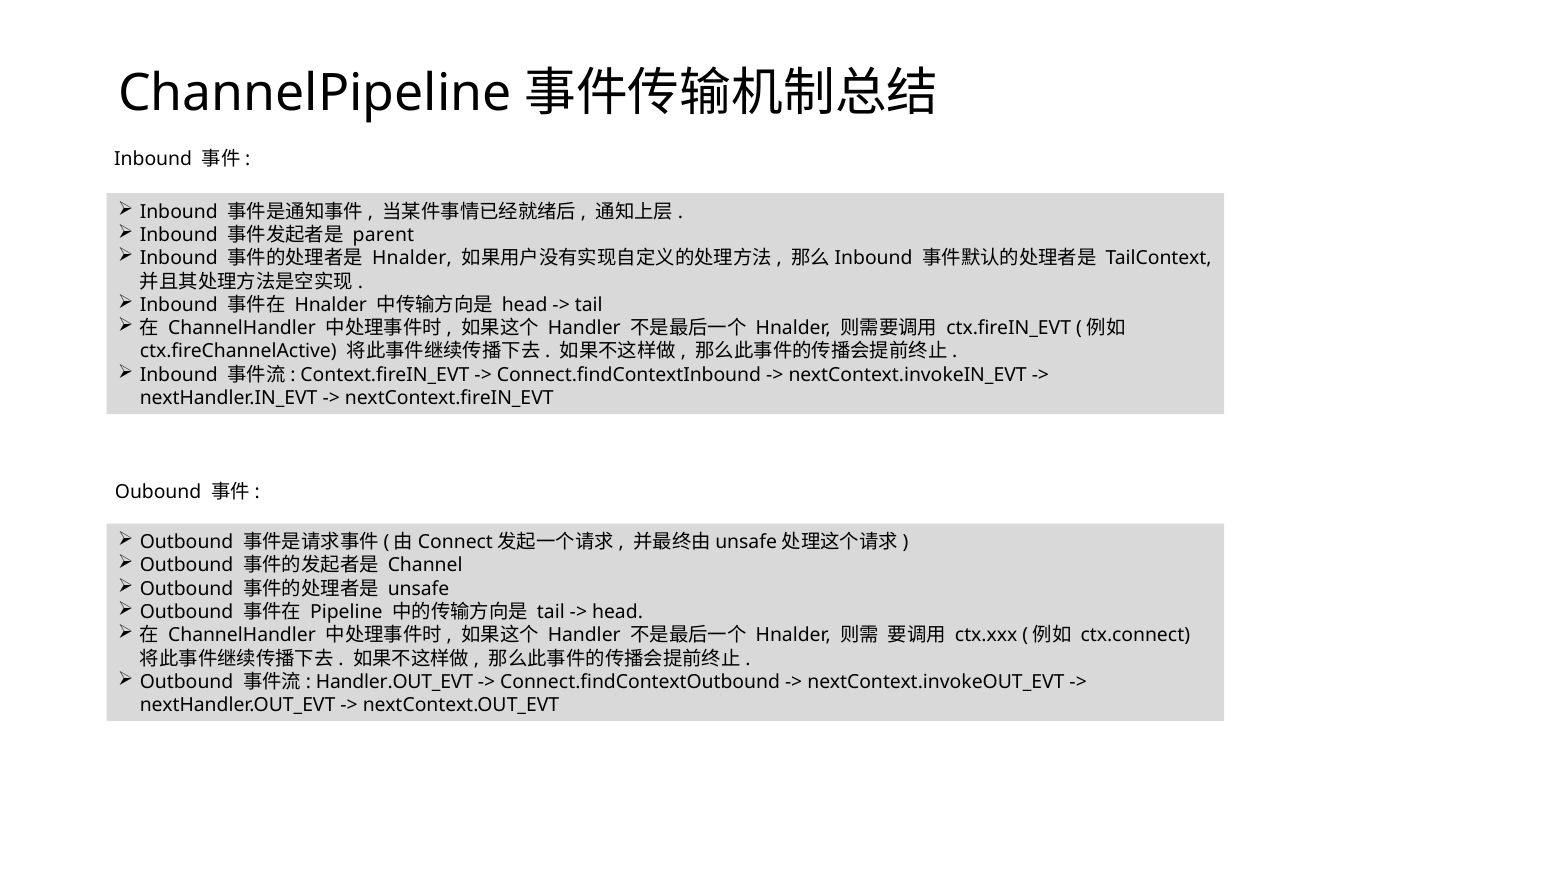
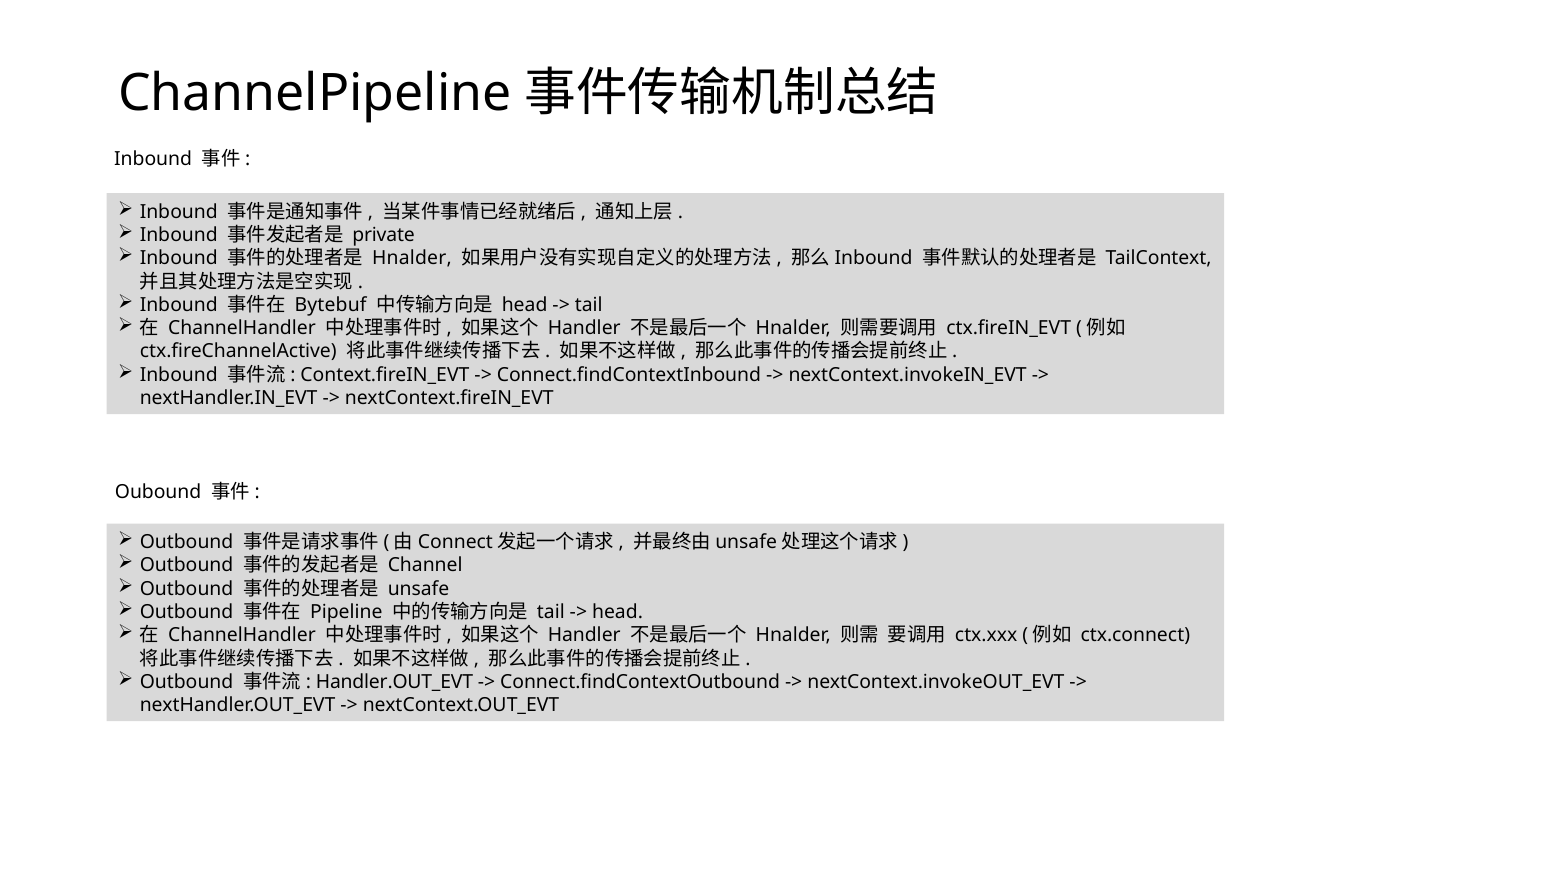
parent: parent -> private
Hnalder at (331, 305): Hnalder -> Bytebuf
